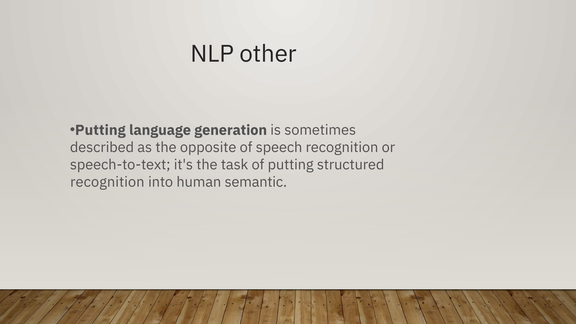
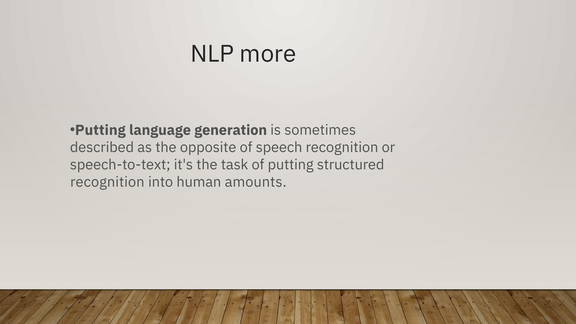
other: other -> more
semantic: semantic -> amounts
